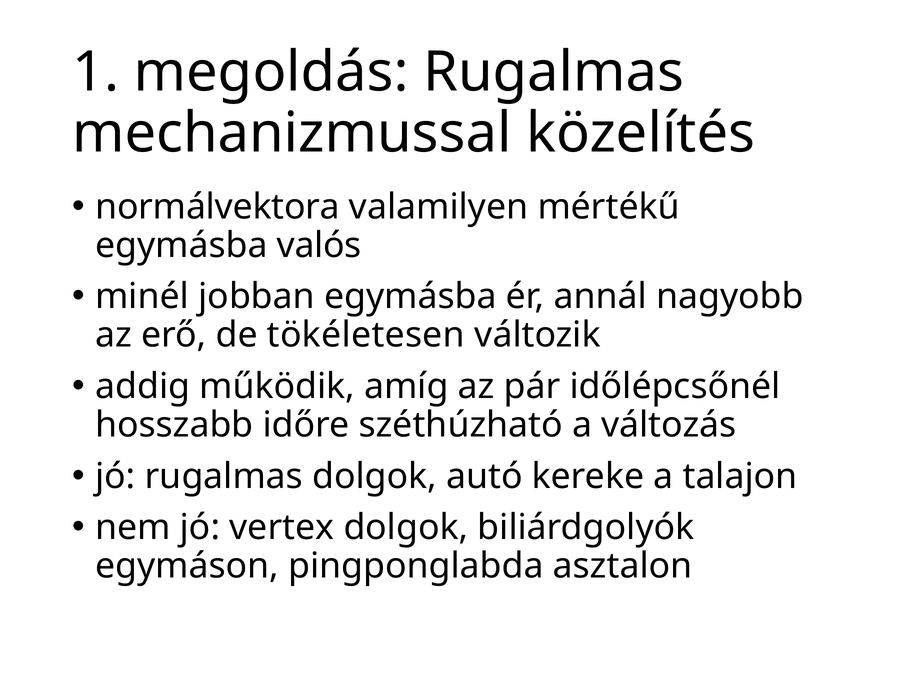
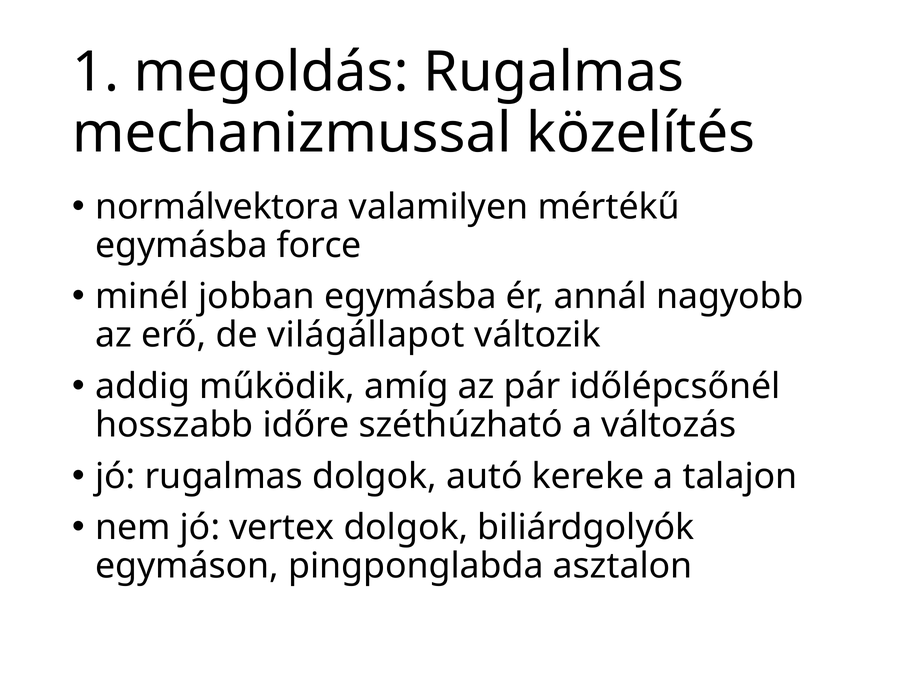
valós: valós -> force
tökéletesen: tökéletesen -> világállapot
